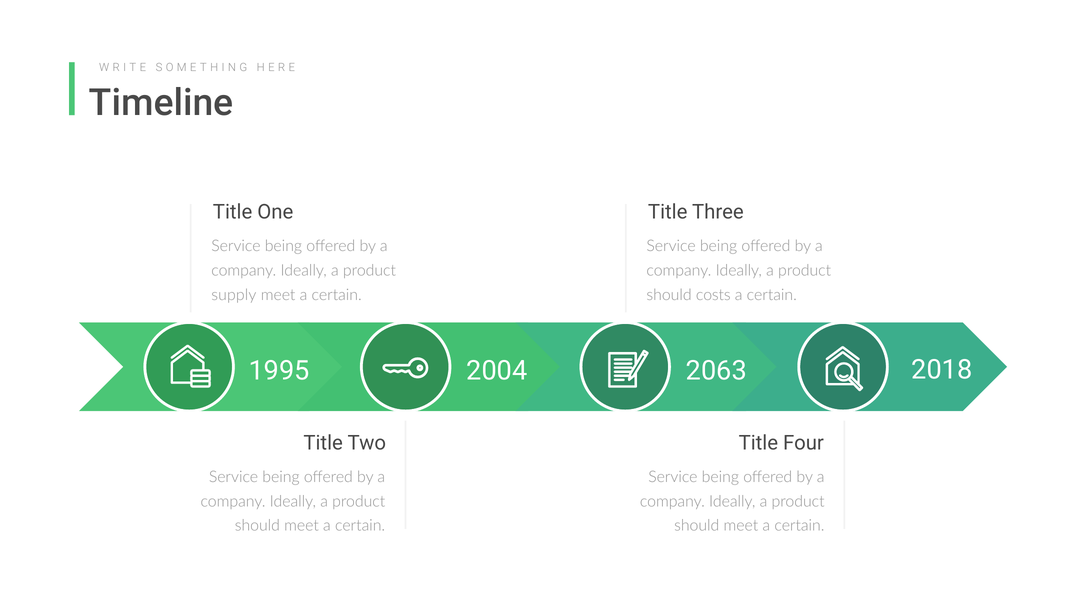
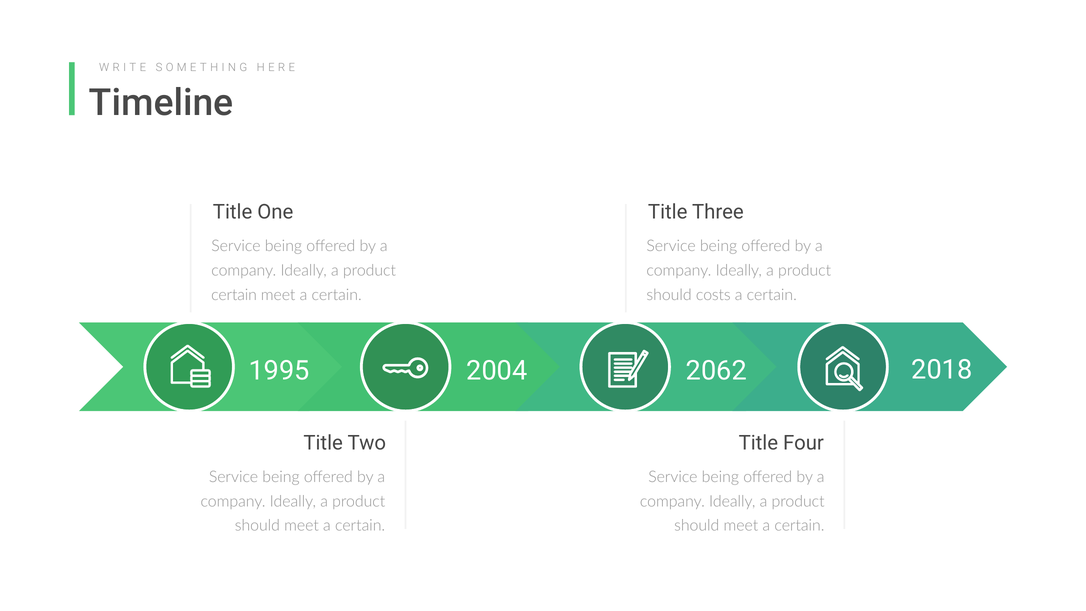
supply at (234, 295): supply -> certain
2063: 2063 -> 2062
